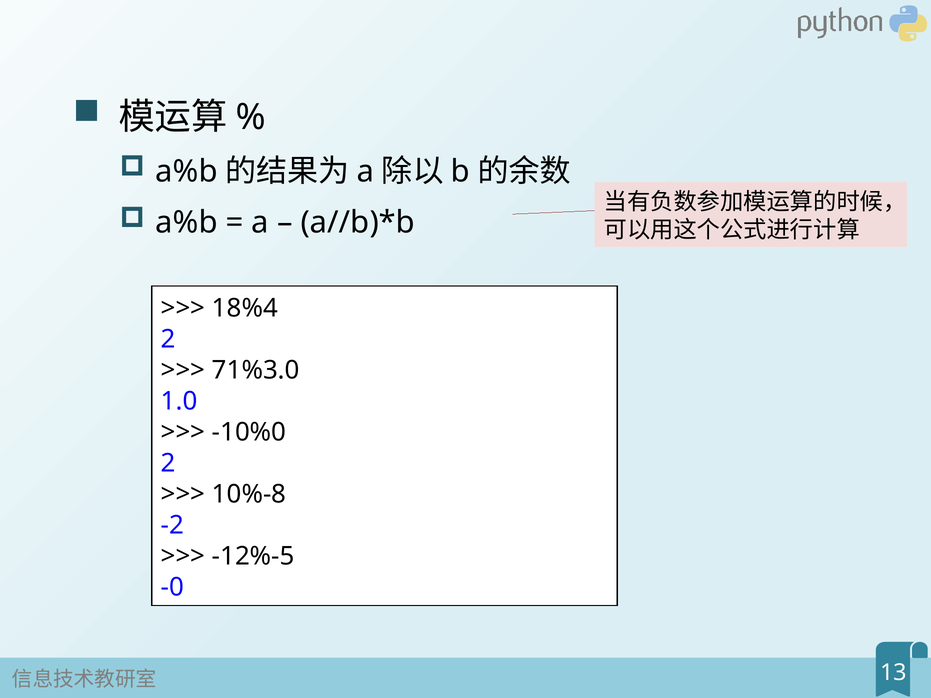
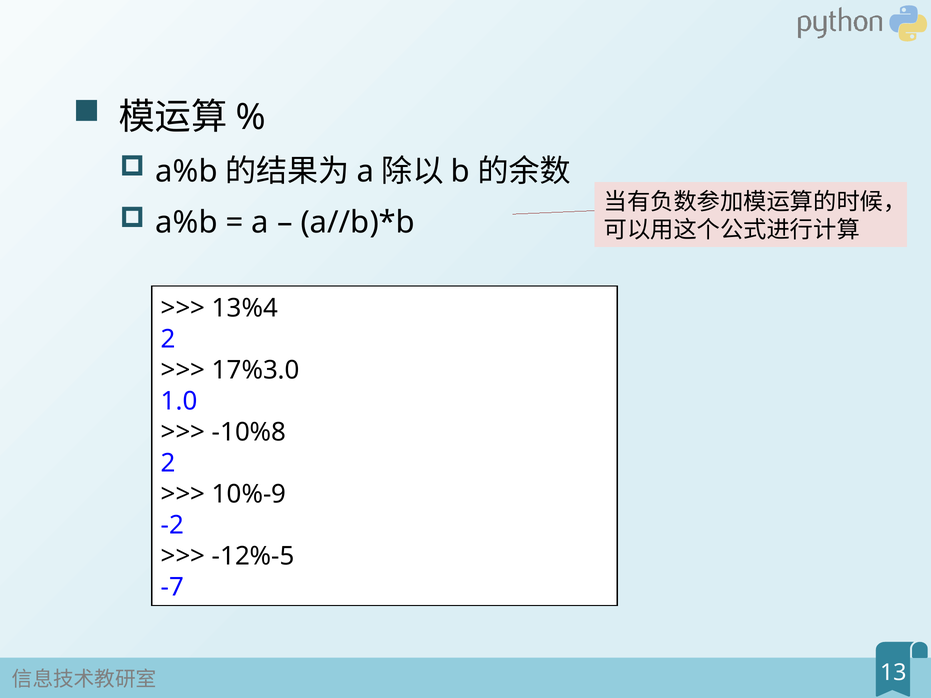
18%4: 18%4 -> 13%4
71%3.0: 71%3.0 -> 17%3.0
-10%0: -10%0 -> -10%8
10%-8: 10%-8 -> 10%-9
-0: -0 -> -7
